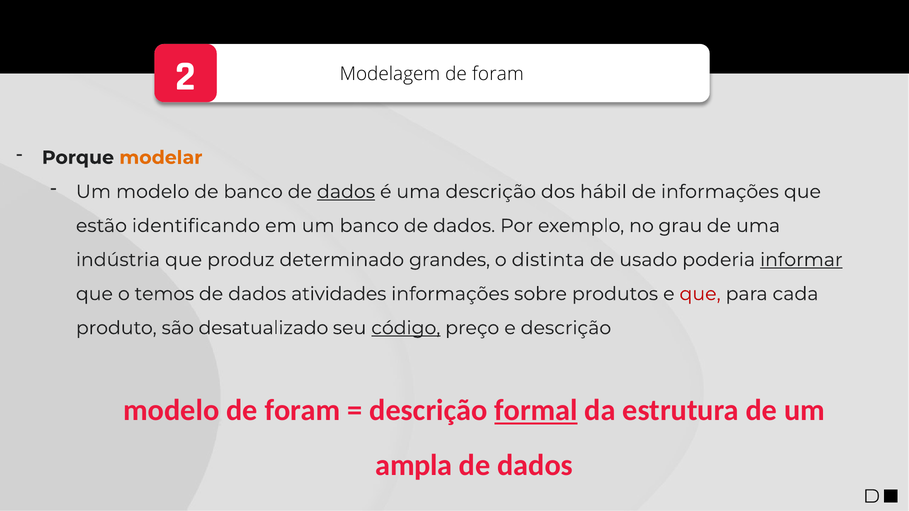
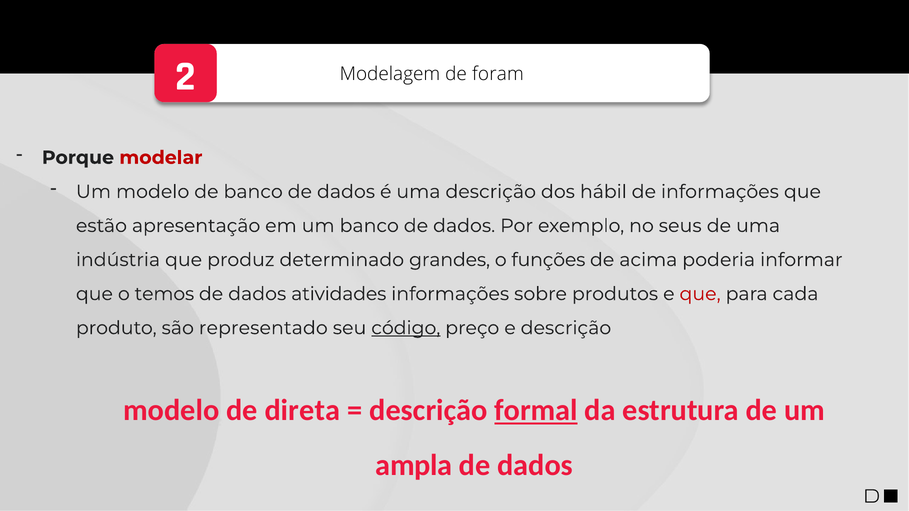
modelar colour: orange -> red
dados at (346, 192) underline: present -> none
identificando: identificando -> apresentação
grau: grau -> seus
distinta: distinta -> funções
usado: usado -> acima
informar underline: present -> none
desatualizado: desatualizado -> representado
modelo de foram: foram -> direta
